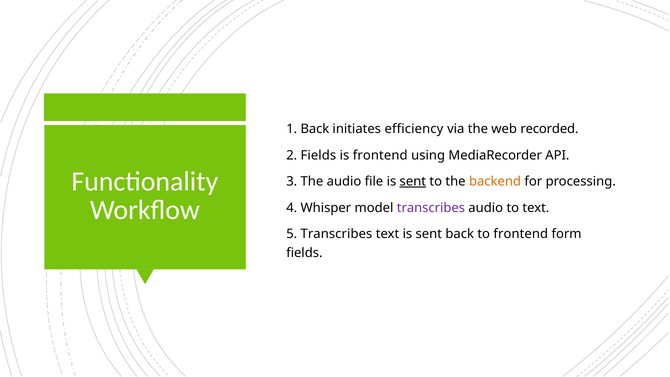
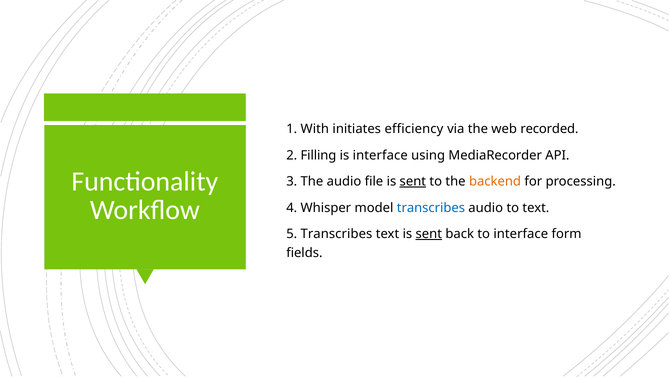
1 Back: Back -> With
2 Fields: Fields -> Filling
is frontend: frontend -> interface
transcribes at (431, 208) colour: purple -> blue
sent at (429, 234) underline: none -> present
to frontend: frontend -> interface
